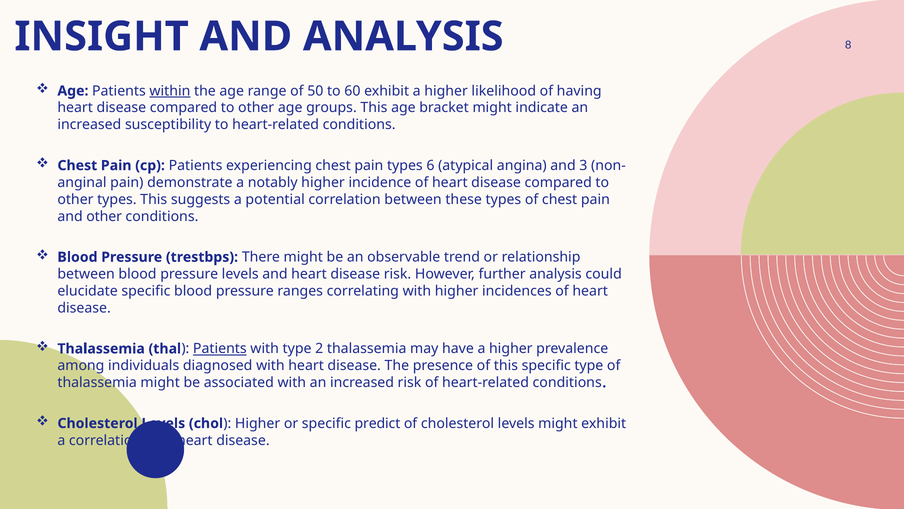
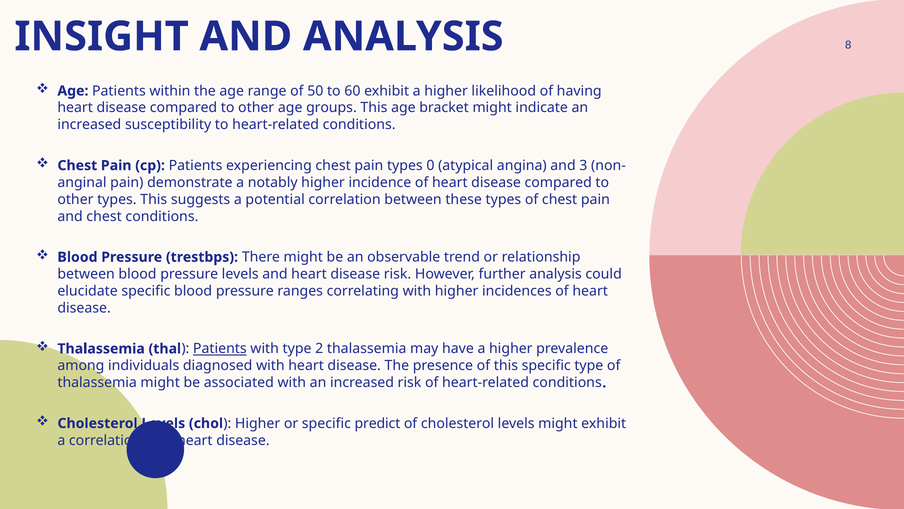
within underline: present -> none
6: 6 -> 0
and other: other -> chest
